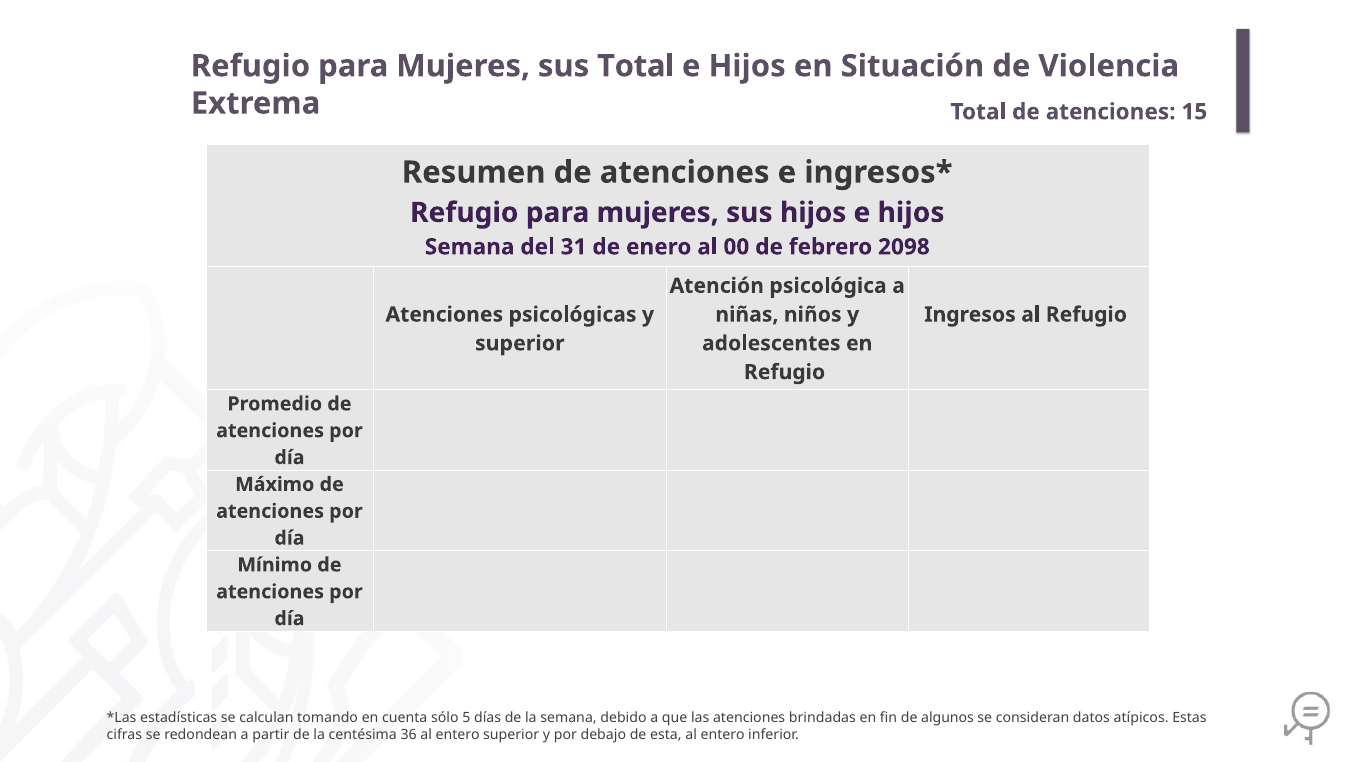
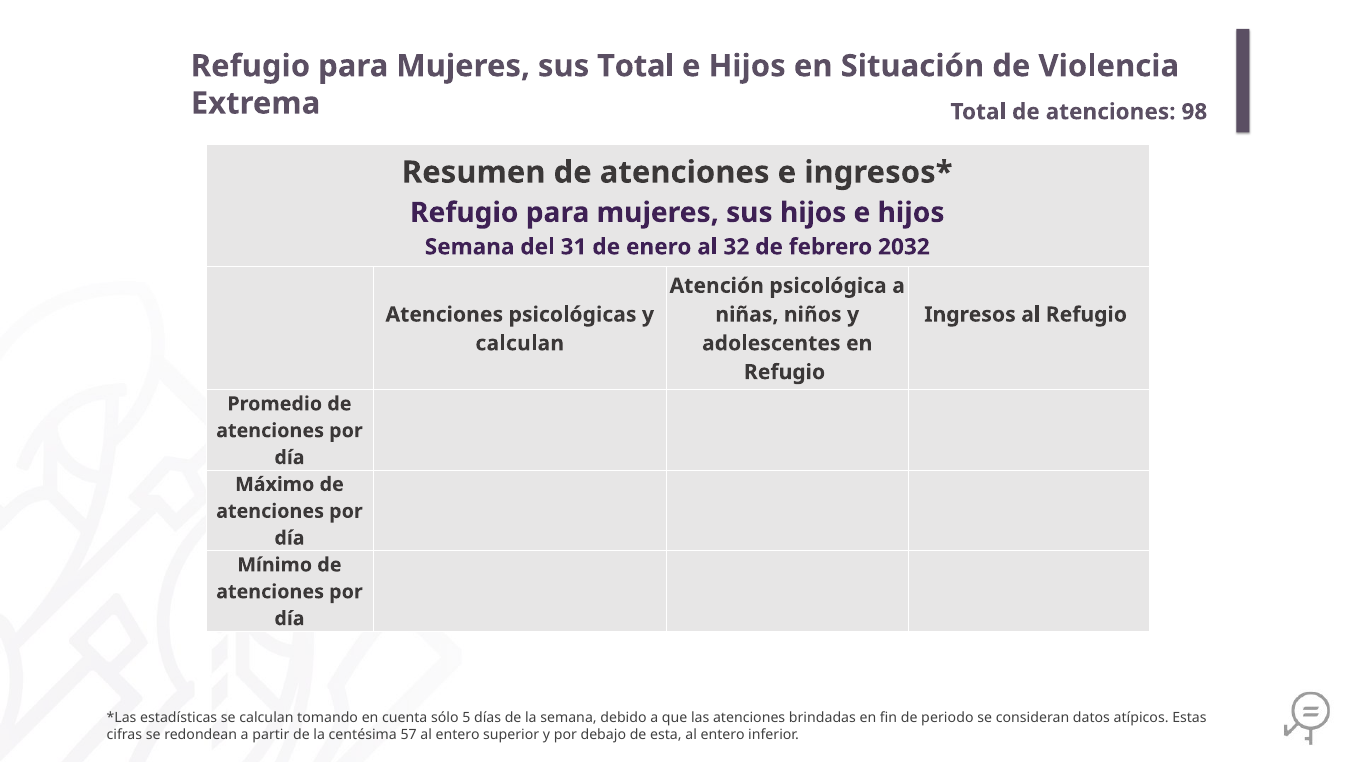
15: 15 -> 98
00: 00 -> 32
2098: 2098 -> 2032
superior at (520, 343): superior -> calculan
algunos: algunos -> periodo
36: 36 -> 57
